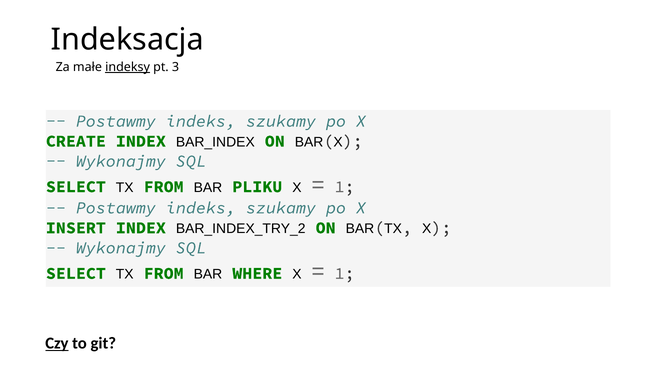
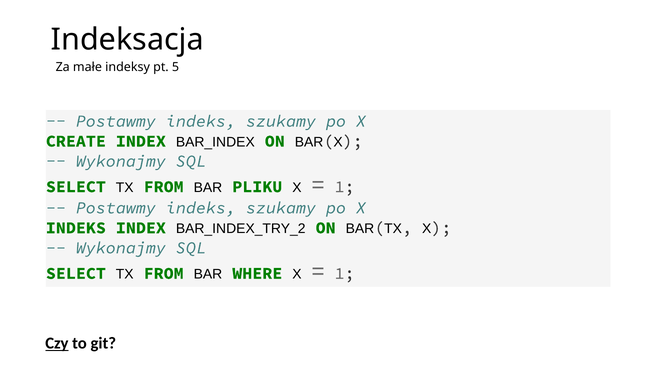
indeksy underline: present -> none
3: 3 -> 5
INSERT at (76, 228): INSERT -> INDEKS
